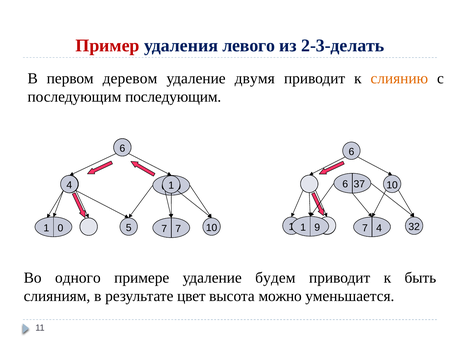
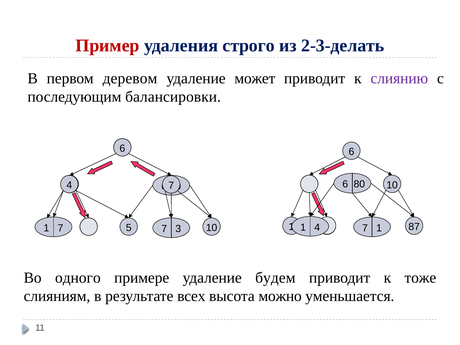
левого: левого -> строго
двумя: двумя -> может
слиянию colour: orange -> purple
последующим последующим: последующим -> балансировки
37: 37 -> 80
1 at (171, 186): 1 -> 7
32: 32 -> 87
1 9: 9 -> 4
0 at (60, 228): 0 -> 7
7 4: 4 -> 1
7 7: 7 -> 3
быть: быть -> тоже
цвет: цвет -> всех
